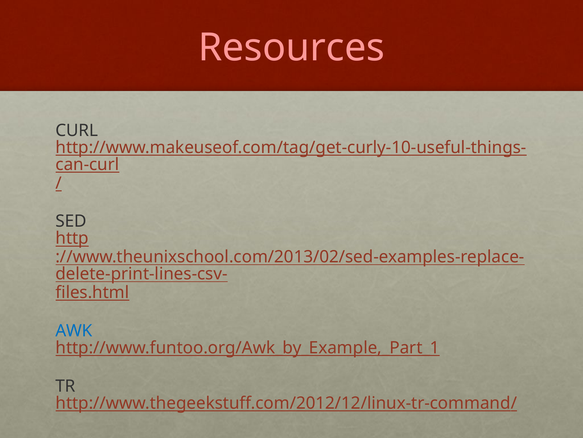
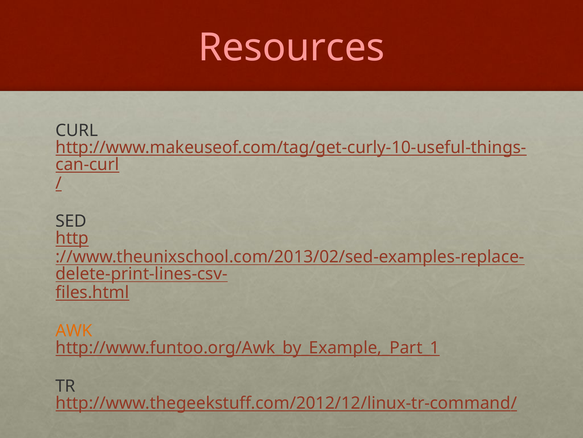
AWK colour: blue -> orange
